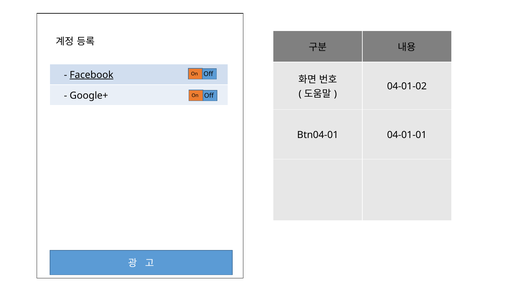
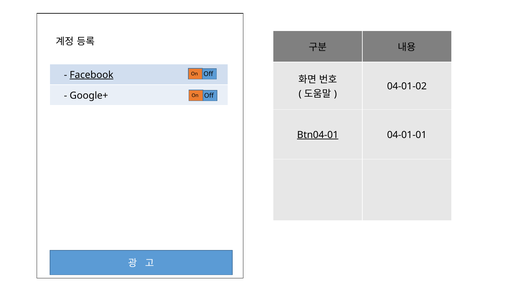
Btn04-01 underline: none -> present
